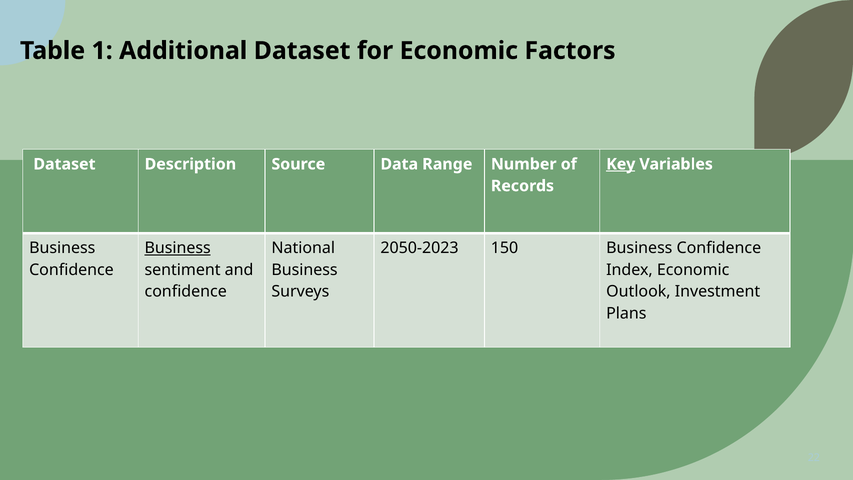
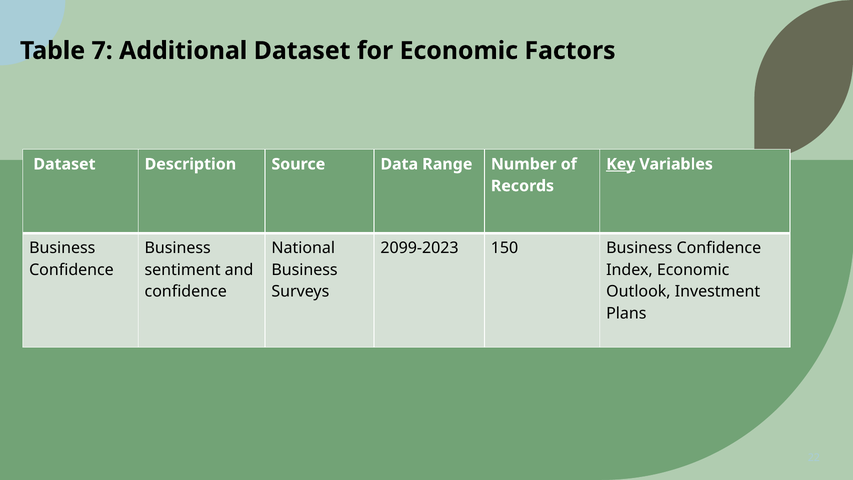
1: 1 -> 7
Business at (178, 248) underline: present -> none
2050-2023: 2050-2023 -> 2099-2023
